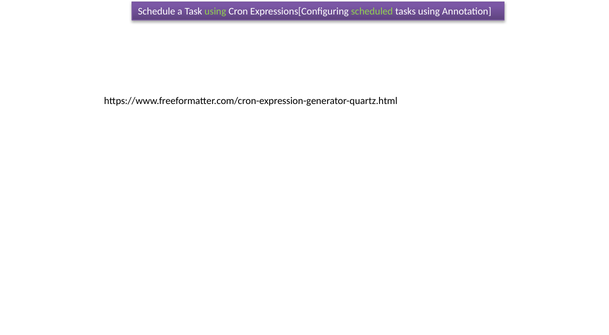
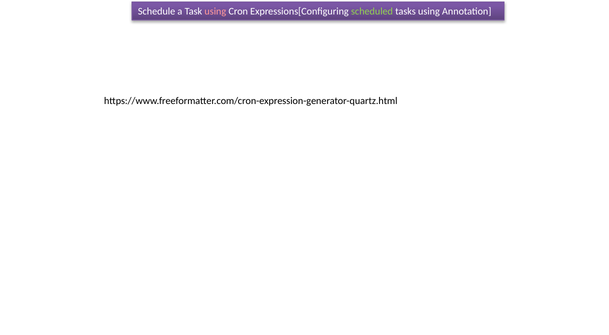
using at (215, 12) colour: light green -> pink
